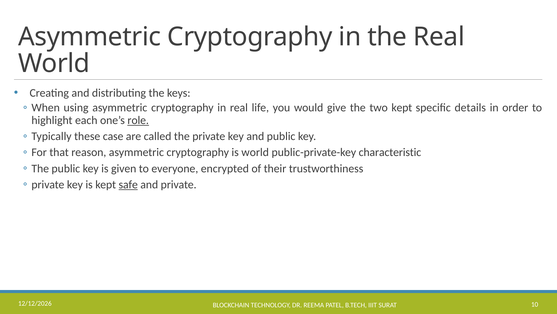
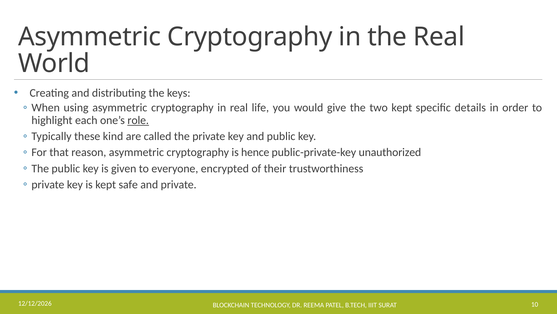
case: case -> kind
is world: world -> hence
characteristic: characteristic -> unauthorized
safe underline: present -> none
